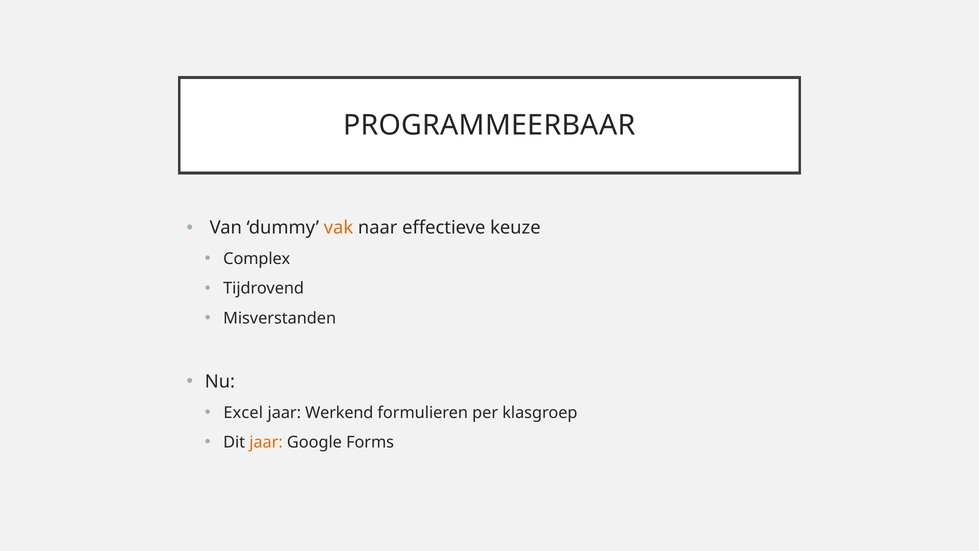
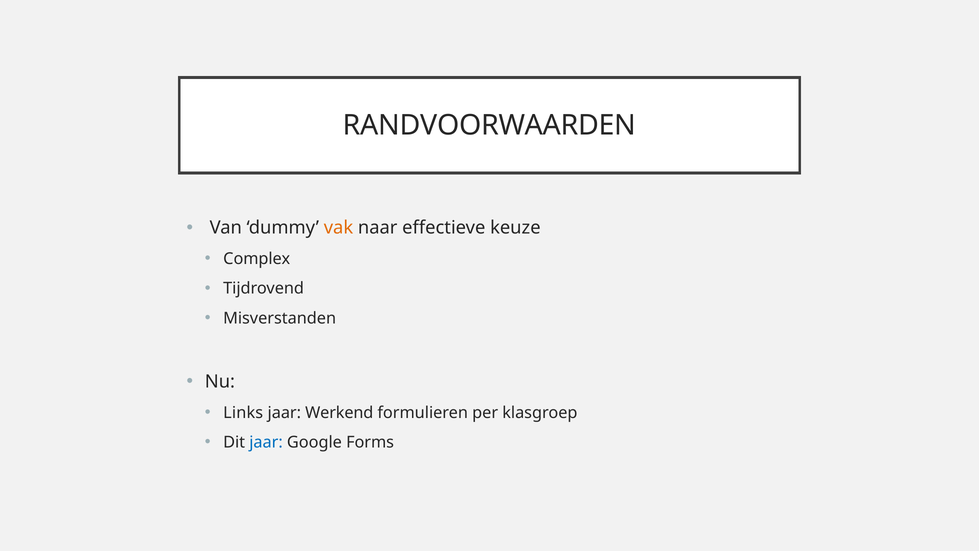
PROGRAMMEERBAAR: PROGRAMMEERBAAR -> RANDVOORWAARDEN
Excel: Excel -> Links
jaar at (266, 442) colour: orange -> blue
